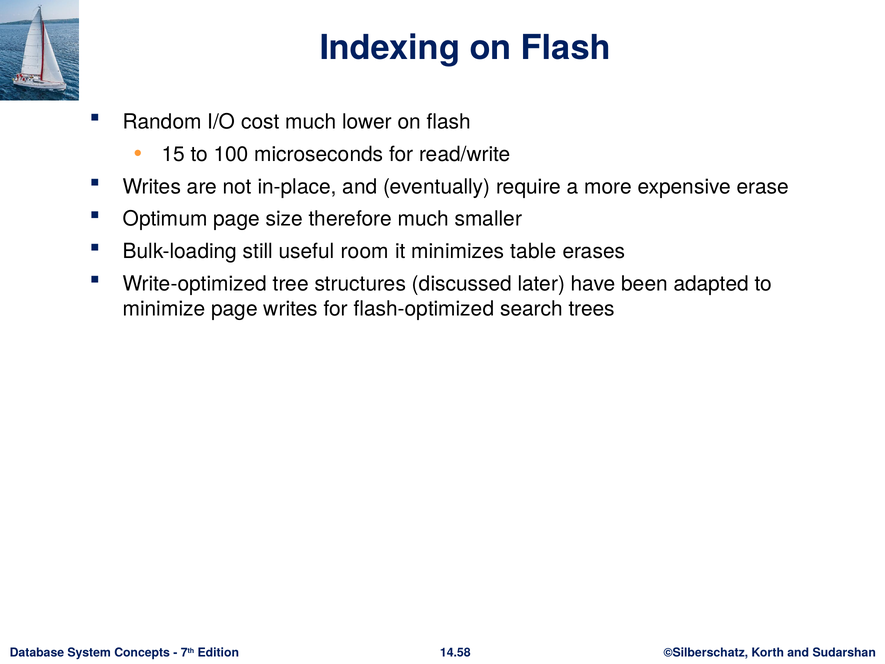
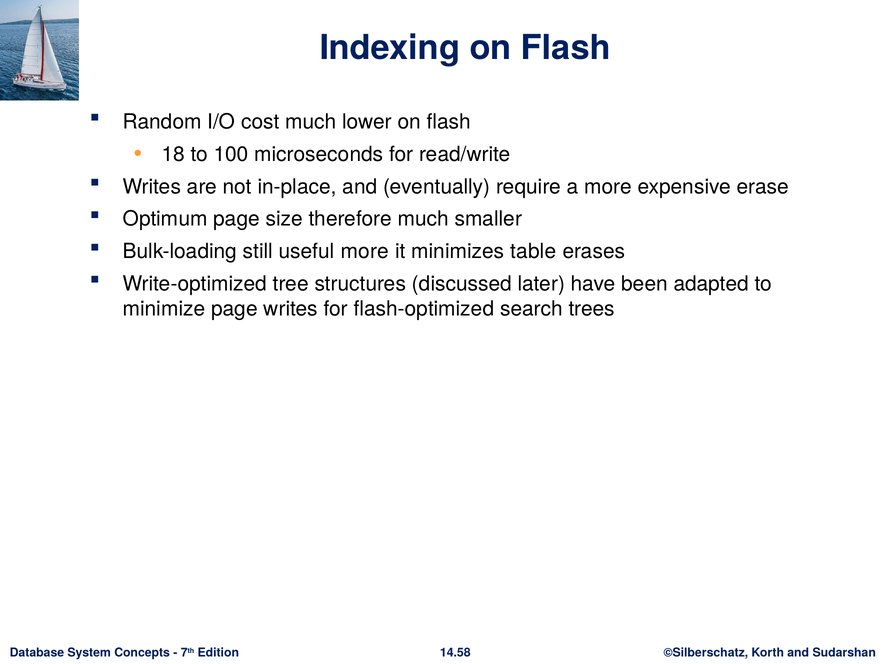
15: 15 -> 18
useful room: room -> more
